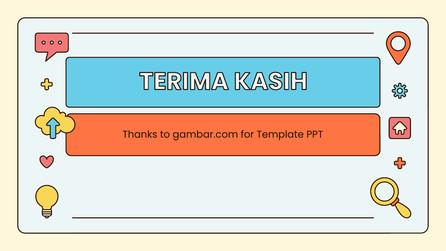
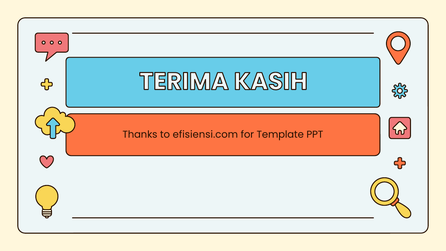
gambar.com: gambar.com -> efisiensi.com
